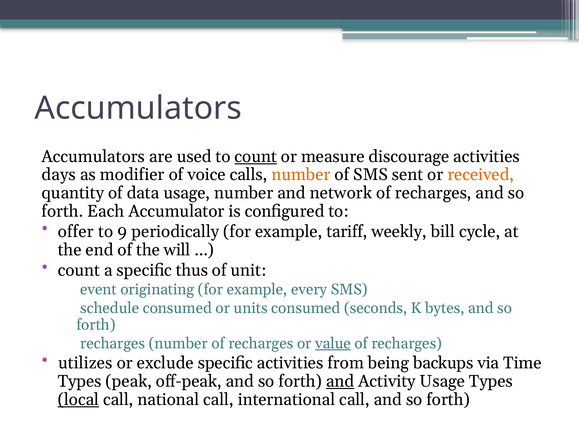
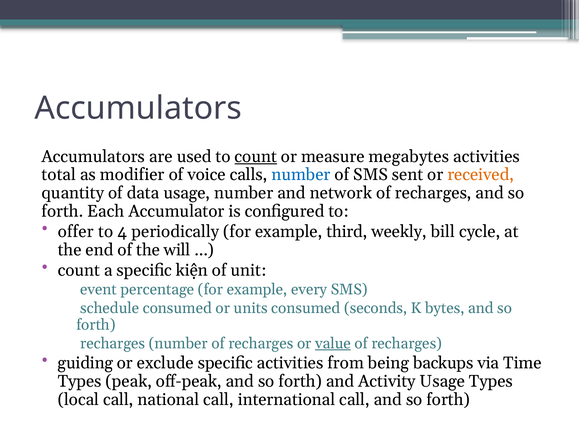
discourage: discourage -> megabytes
days: days -> total
number at (301, 175) colour: orange -> blue
9: 9 -> 4
tariff: tariff -> third
thus: thus -> kiện
originating: originating -> percentage
utilizes: utilizes -> guiding
and at (340, 381) underline: present -> none
local underline: present -> none
